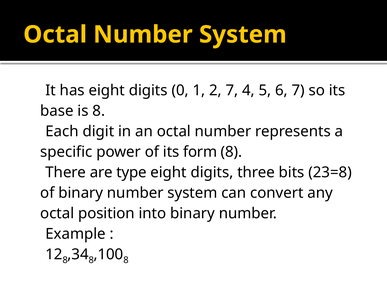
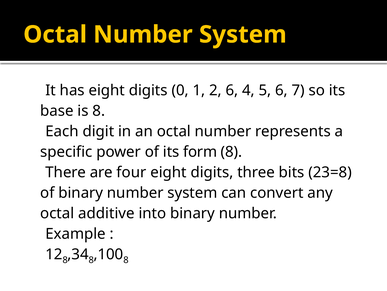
2 7: 7 -> 6
type: type -> four
position: position -> additive
